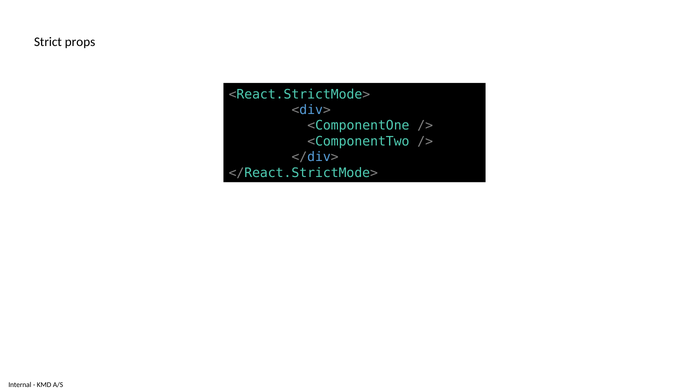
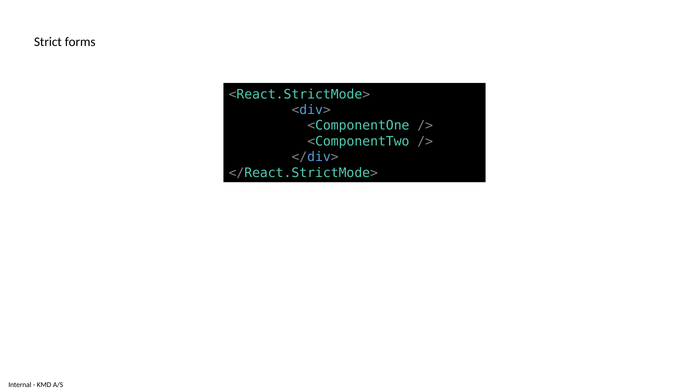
props: props -> forms
